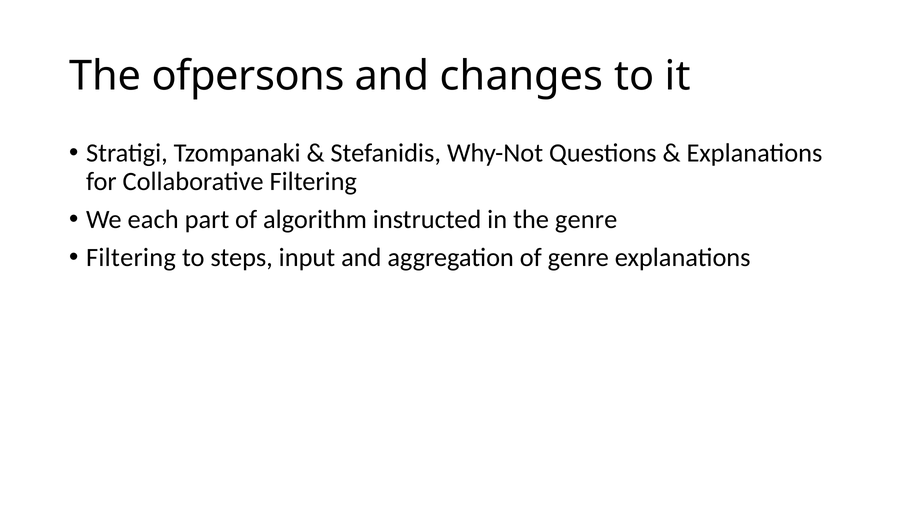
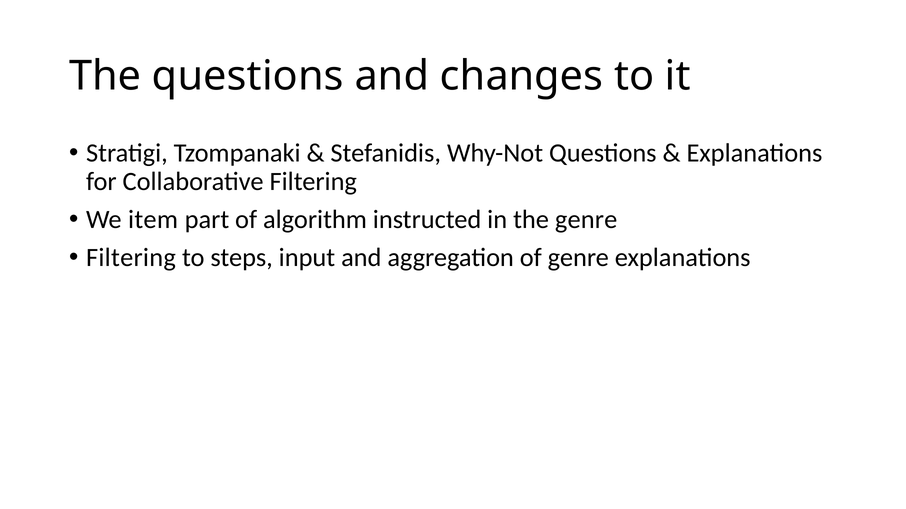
The ofpersons: ofpersons -> questions
each: each -> item
